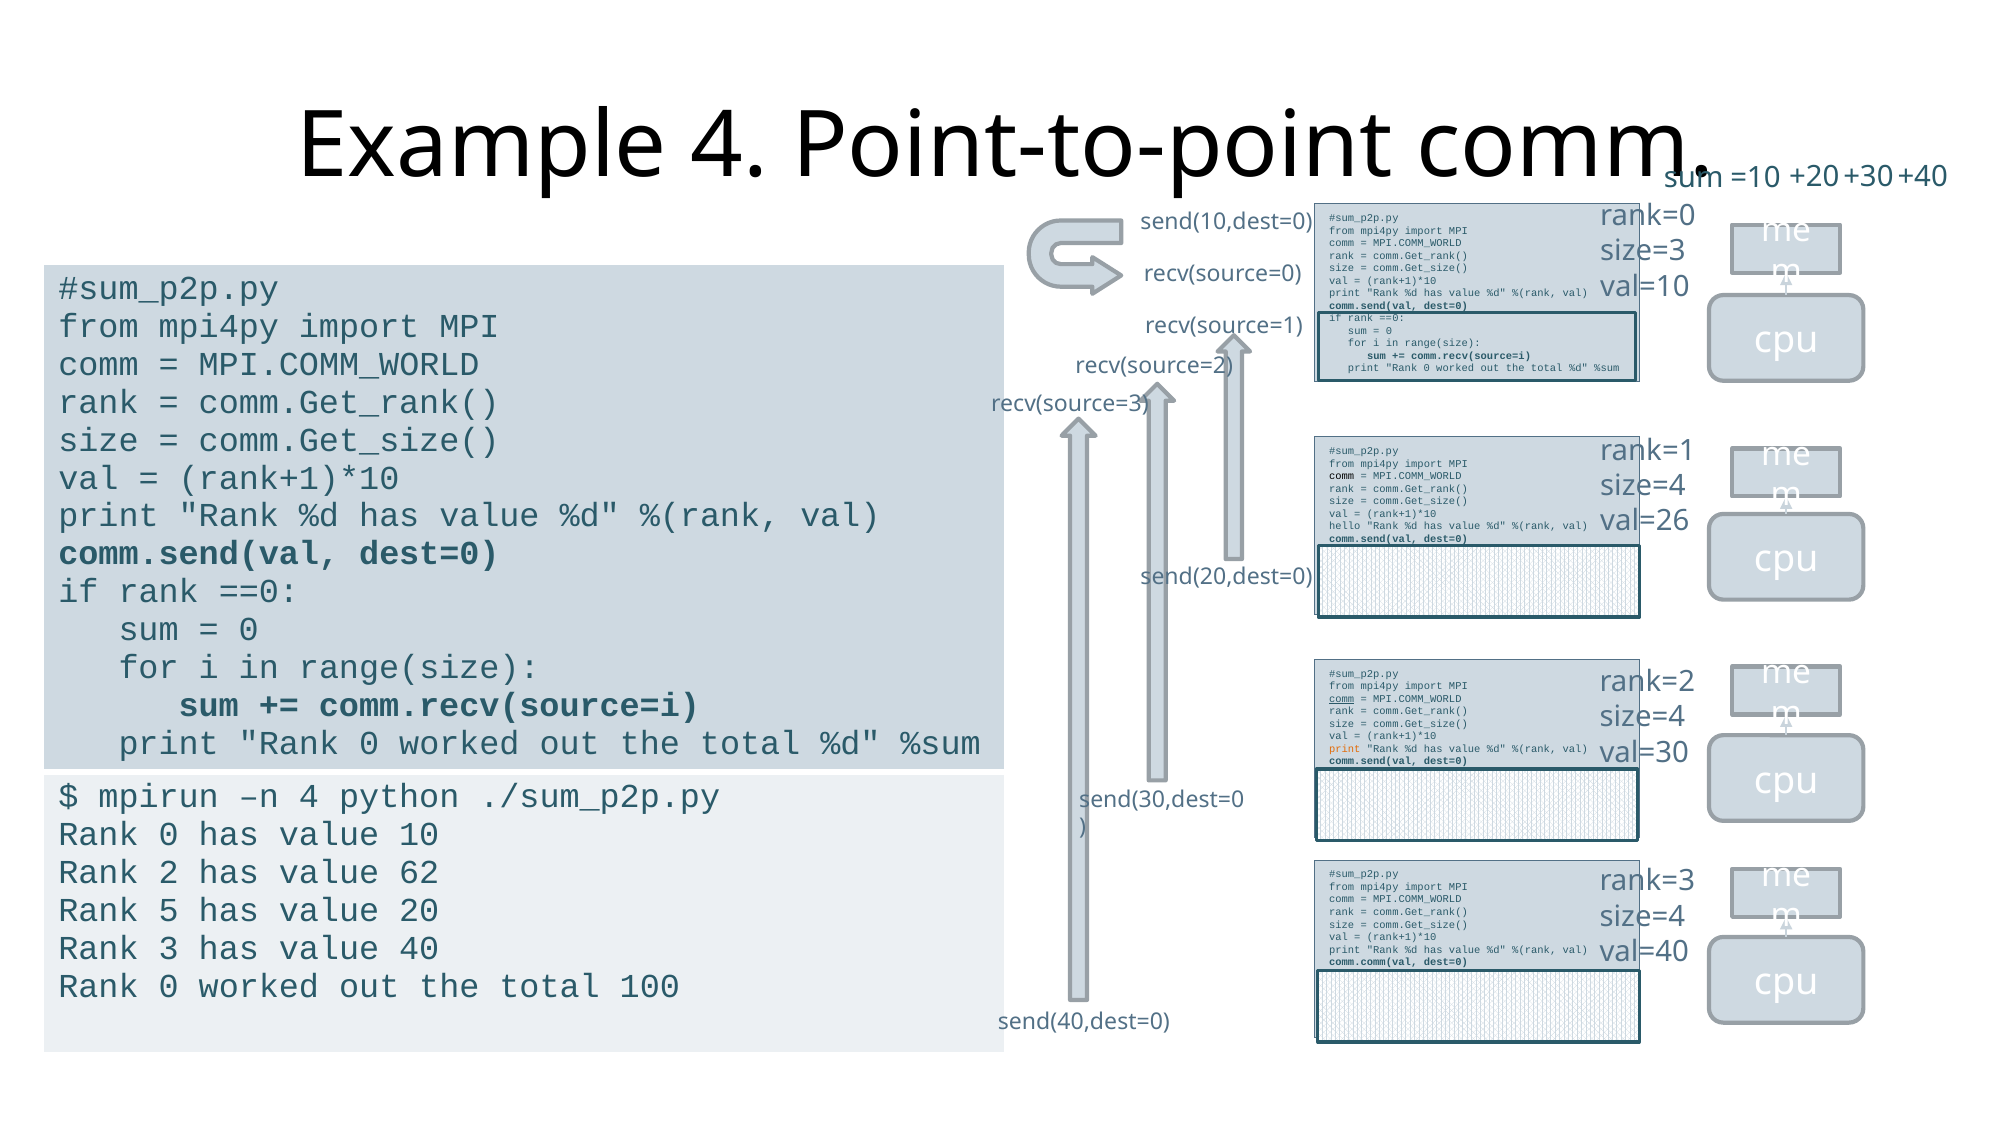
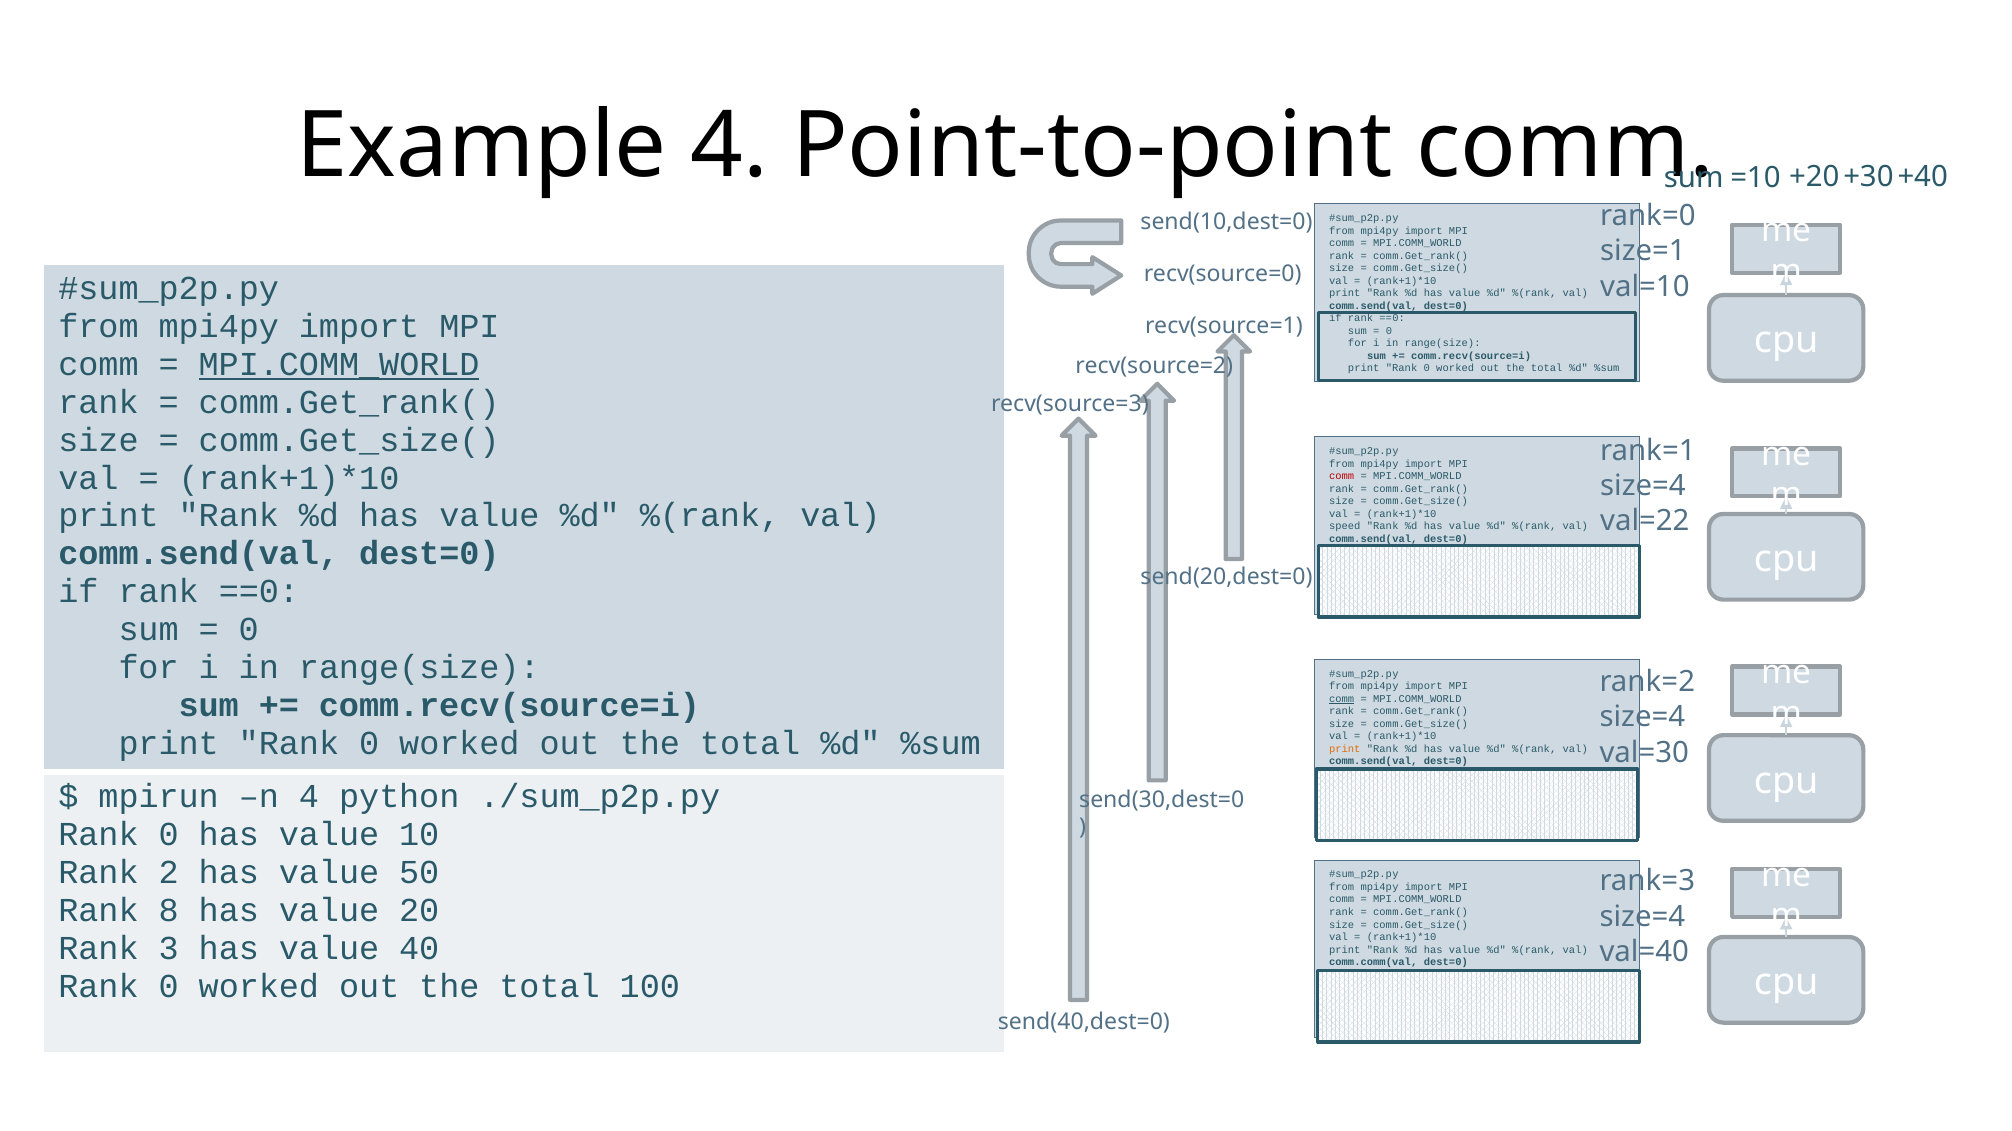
size=3: size=3 -> size=1
MPI.COMM_WORLD at (339, 364) underline: none -> present
comm at (1342, 477) colour: black -> red
val=26: val=26 -> val=22
hello: hello -> speed
62: 62 -> 50
5: 5 -> 8
